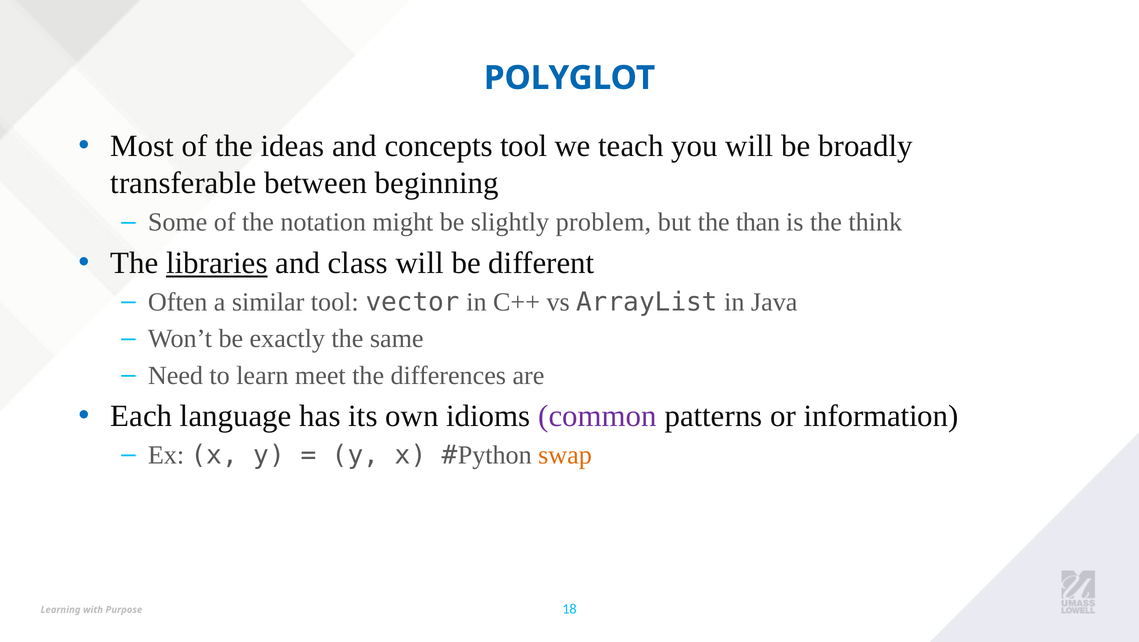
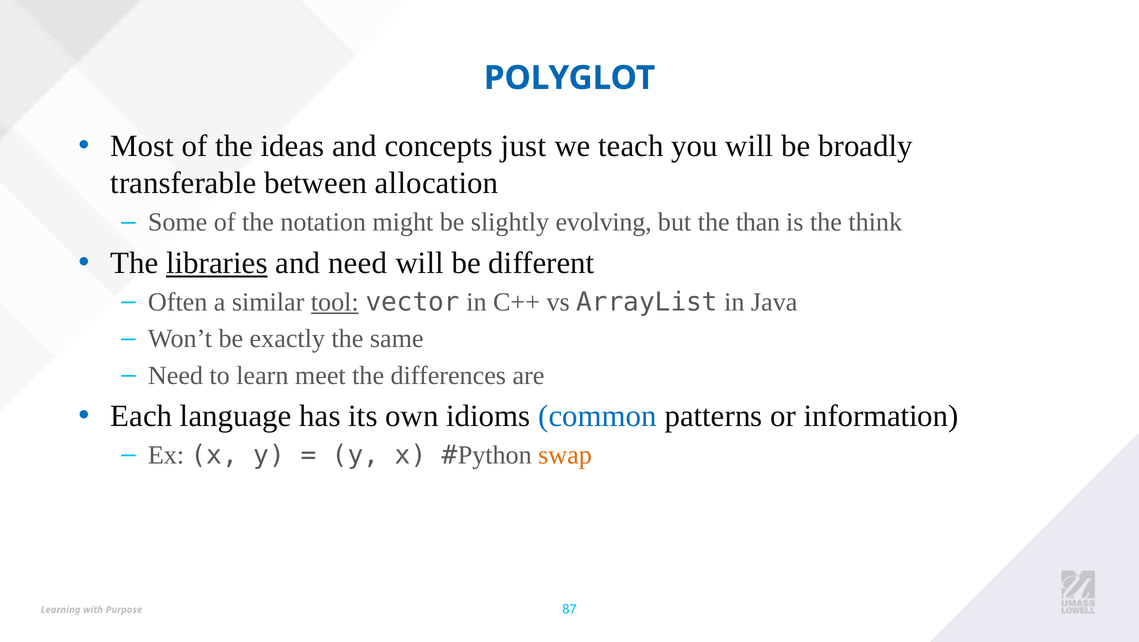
concepts tool: tool -> just
beginning: beginning -> allocation
problem: problem -> evolving
and class: class -> need
tool at (335, 302) underline: none -> present
common colour: purple -> blue
18: 18 -> 87
